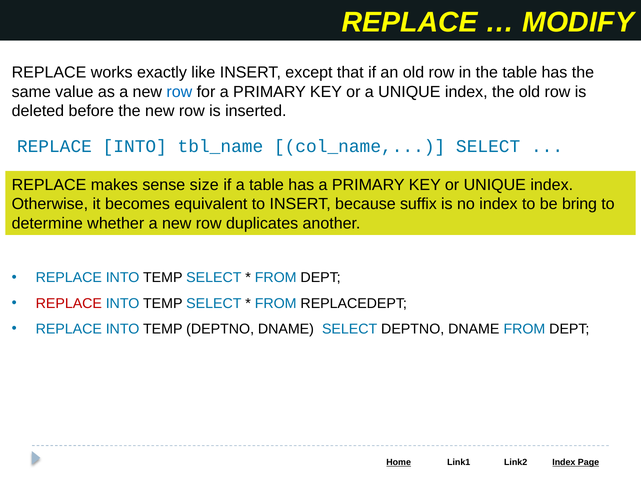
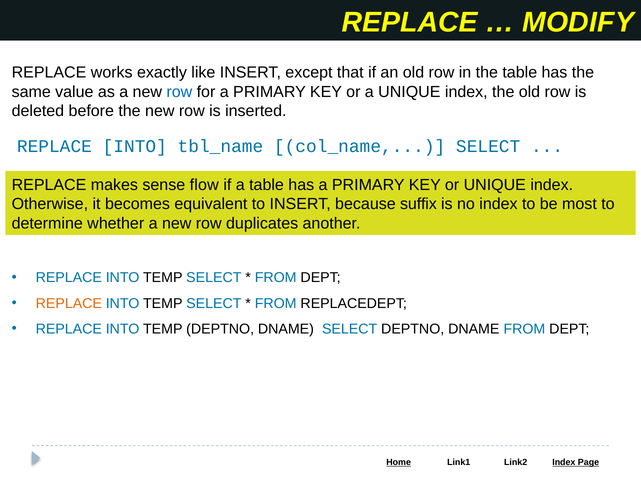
size: size -> flow
bring: bring -> most
REPLACE at (69, 303) colour: red -> orange
